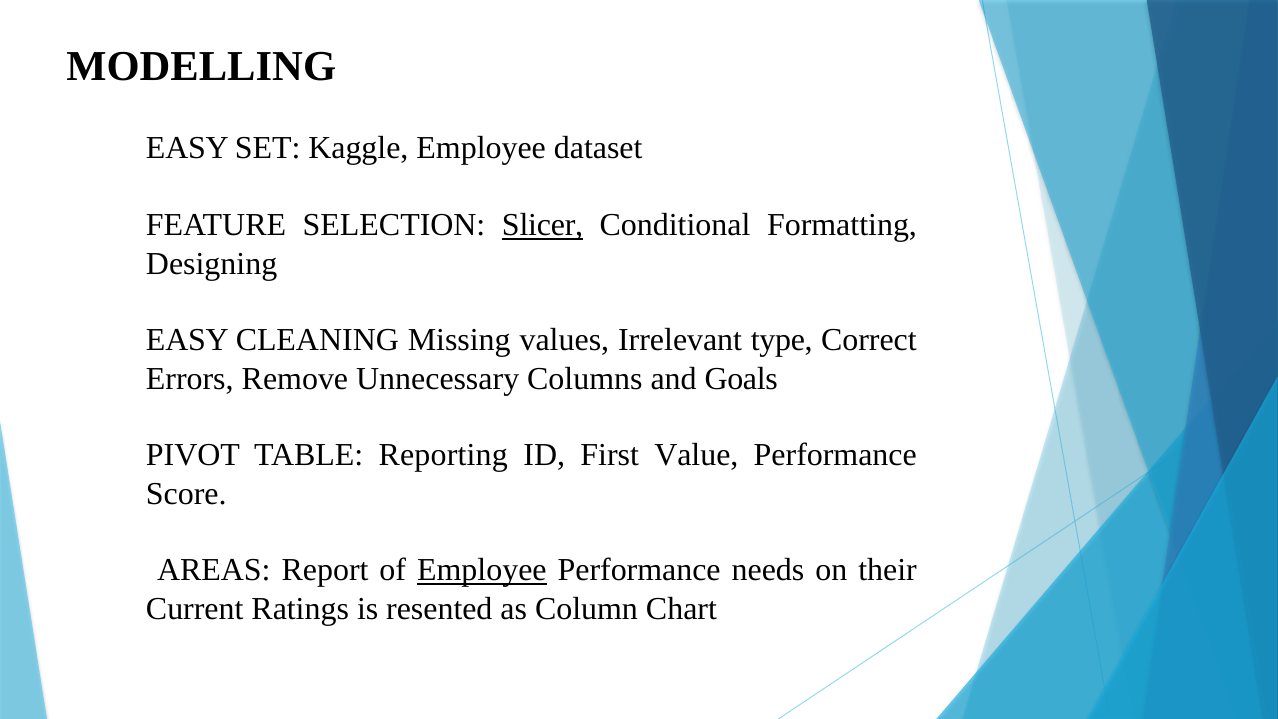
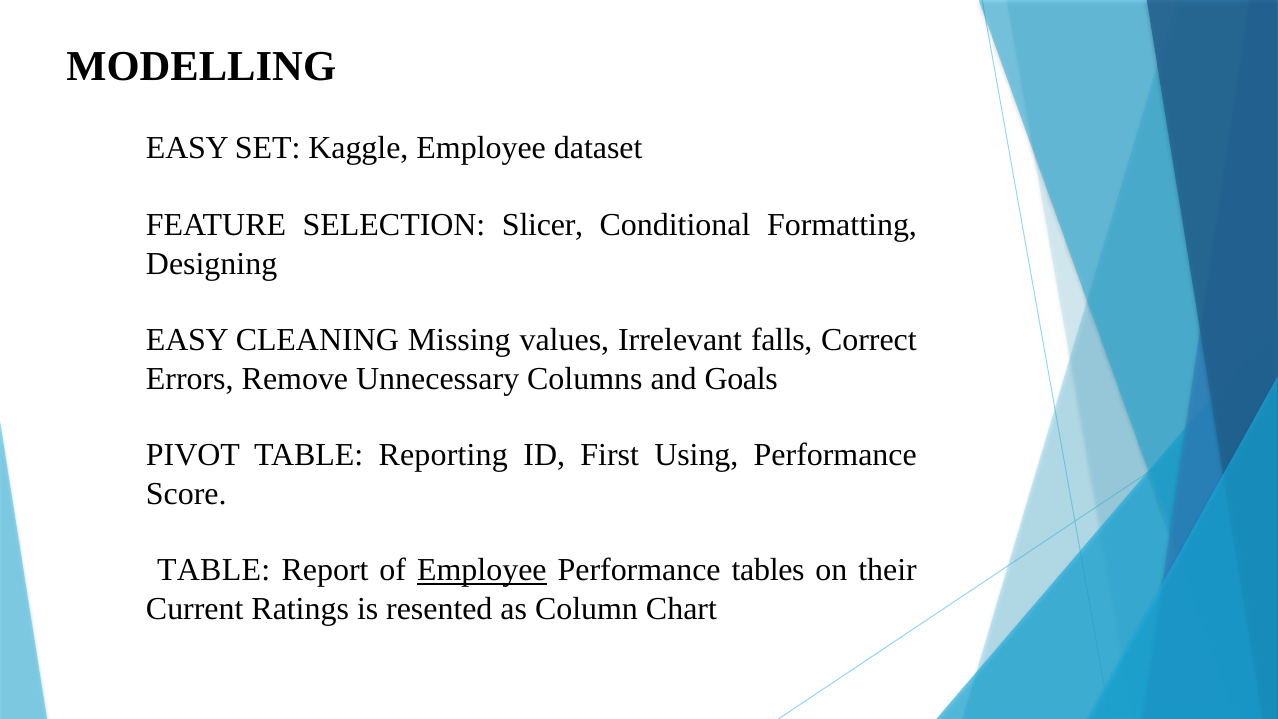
Slicer underline: present -> none
type: type -> falls
Value: Value -> Using
AREAS at (214, 570): AREAS -> TABLE
needs: needs -> tables
